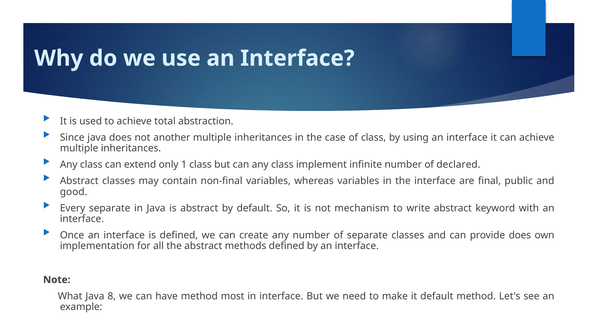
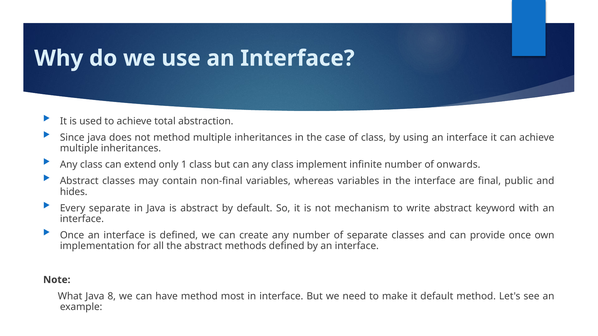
not another: another -> method
declared: declared -> onwards
good: good -> hides
provide does: does -> once
